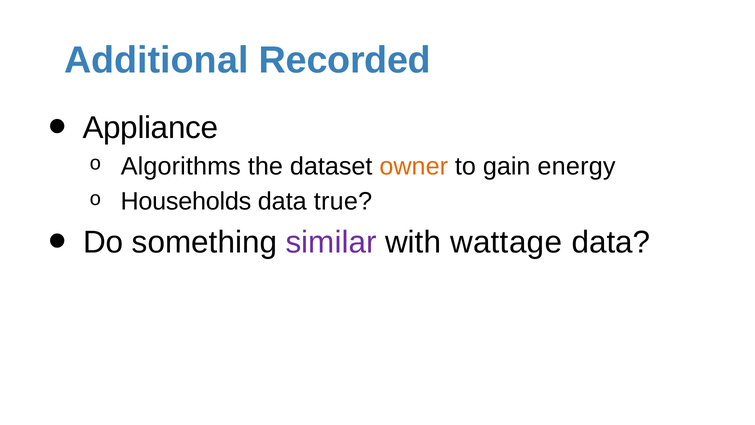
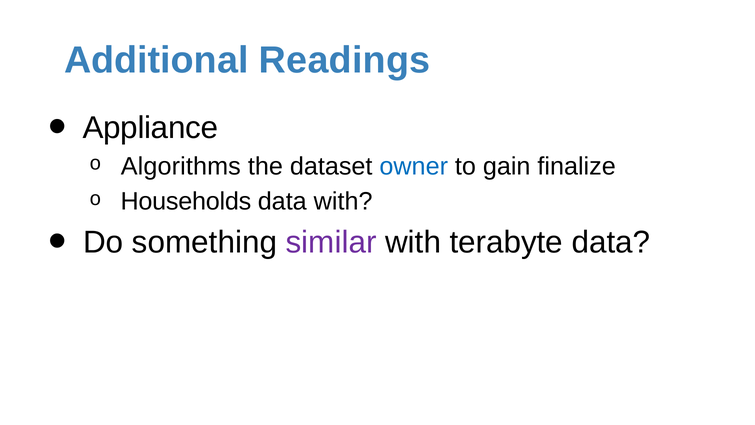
Recorded: Recorded -> Readings
owner colour: orange -> blue
energy: energy -> finalize
data true: true -> with
wattage: wattage -> terabyte
